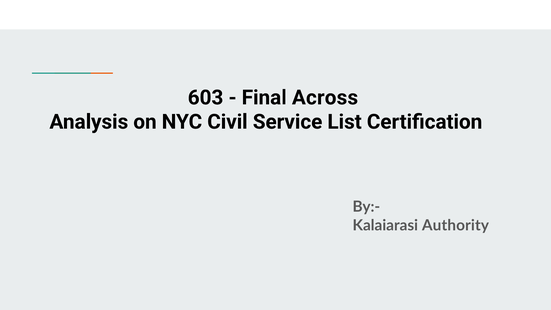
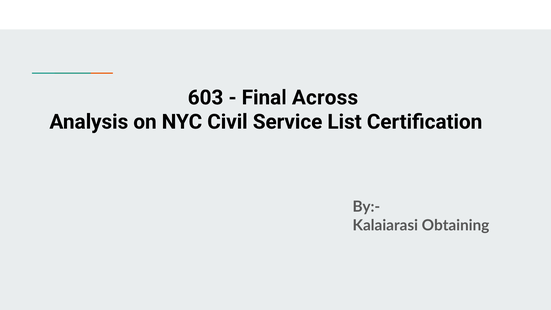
Authority: Authority -> Obtaining
